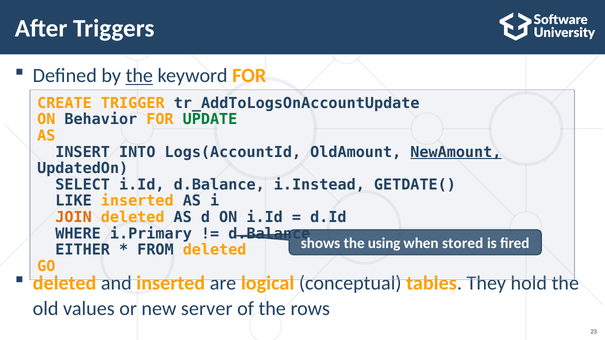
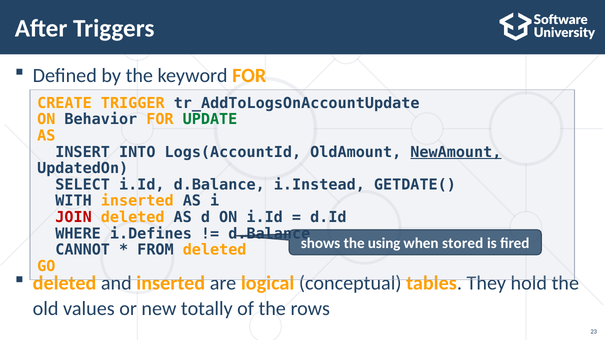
the at (139, 76) underline: present -> none
LIKE: LIKE -> WITH
JOIN colour: orange -> red
i.Primary: i.Primary -> i.Defines
EITHER: EITHER -> CANNOT
server: server -> totally
